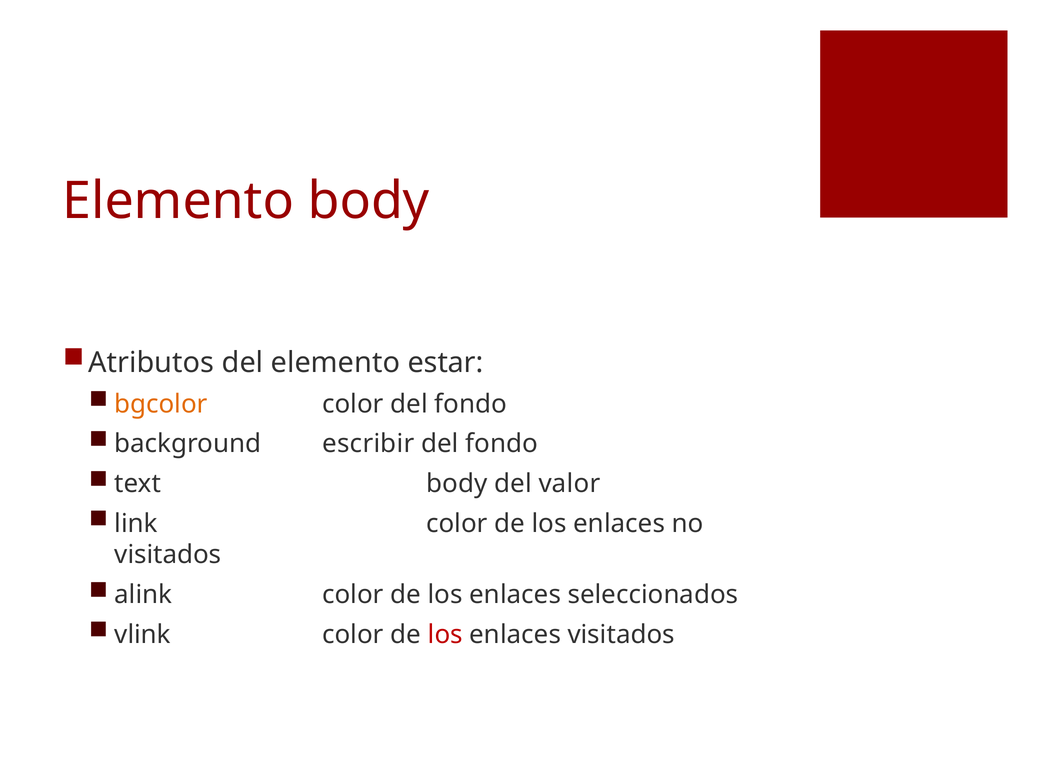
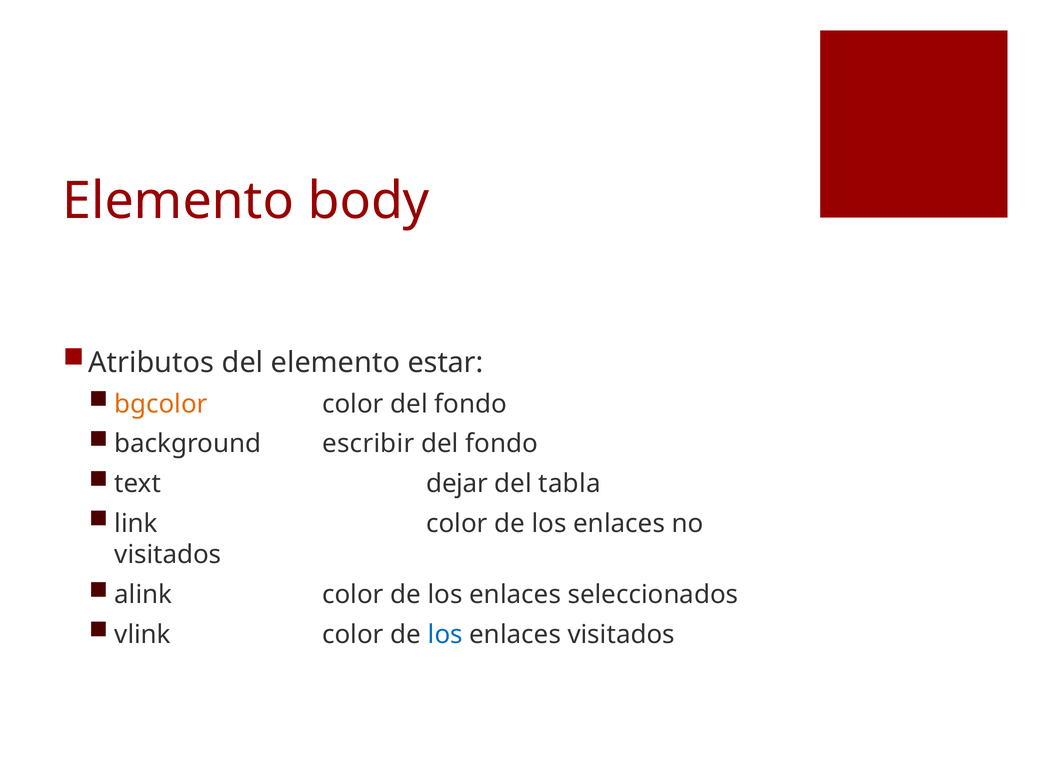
text body: body -> dejar
valor: valor -> tabla
los at (445, 635) colour: red -> blue
